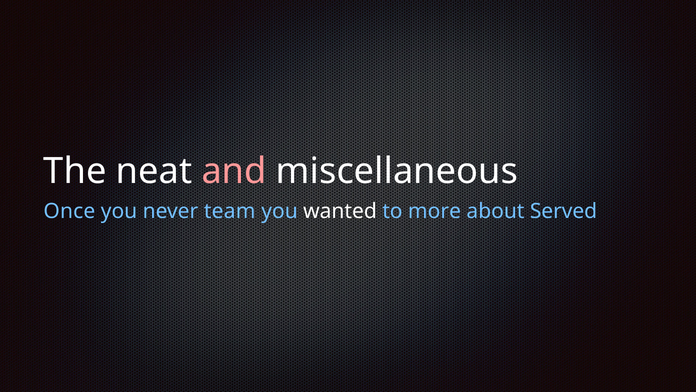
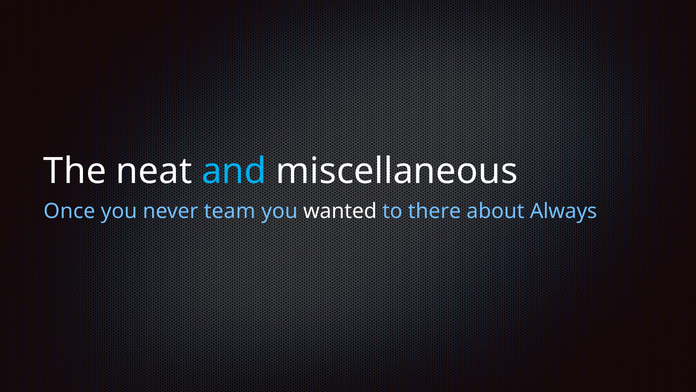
and colour: pink -> light blue
more: more -> there
Served: Served -> Always
